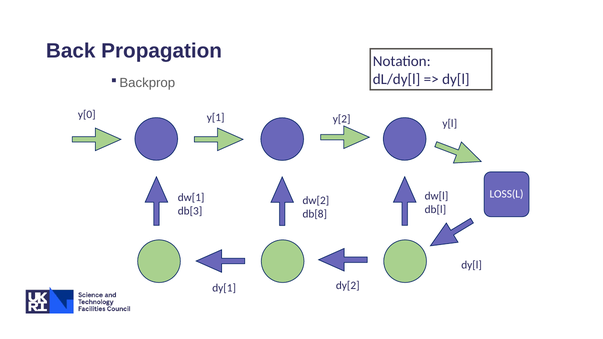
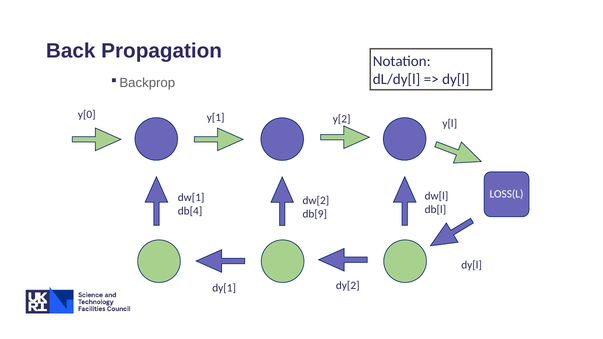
db[3: db[3 -> db[4
db[8: db[8 -> db[9
